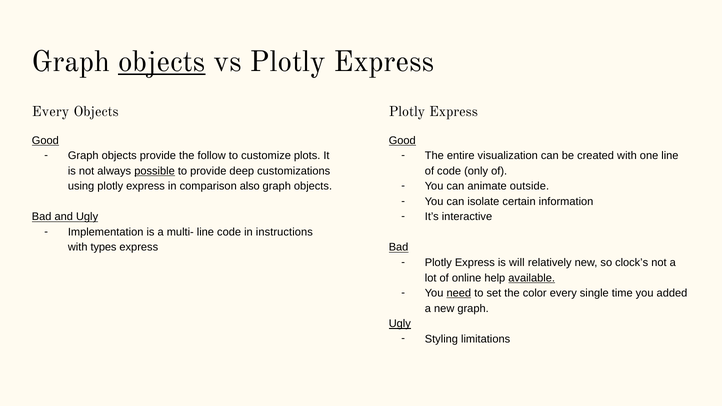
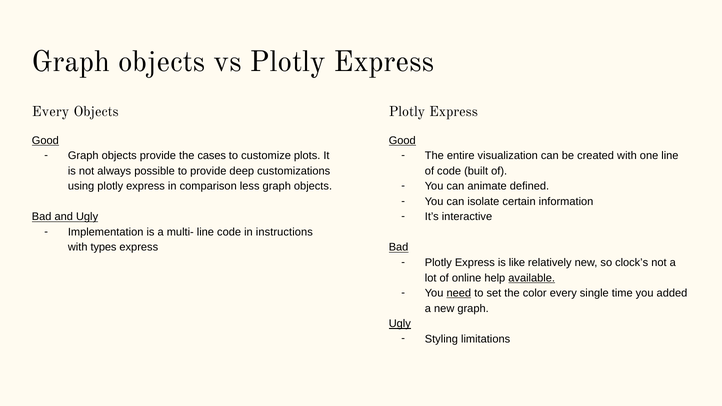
objects at (162, 62) underline: present -> none
follow: follow -> cases
possible underline: present -> none
only: only -> built
outside: outside -> defined
also: also -> less
will: will -> like
